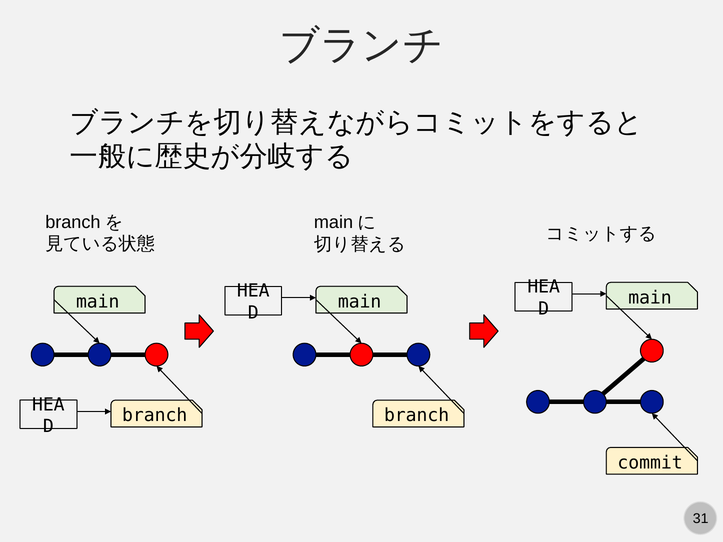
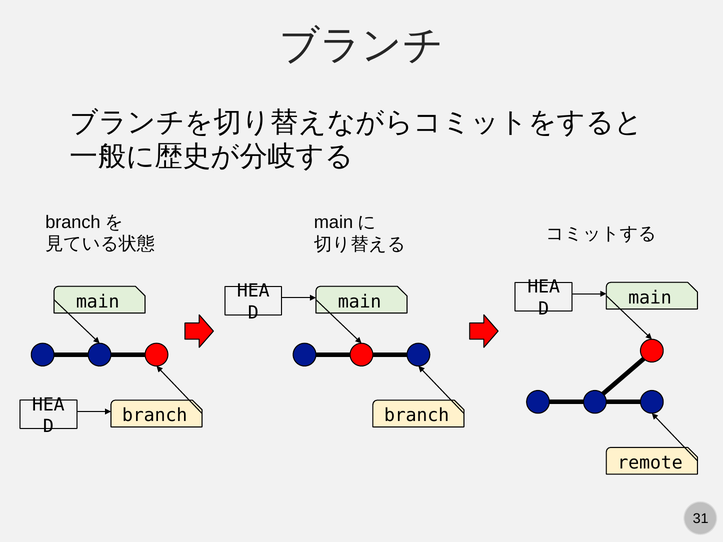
commit: commit -> remote
